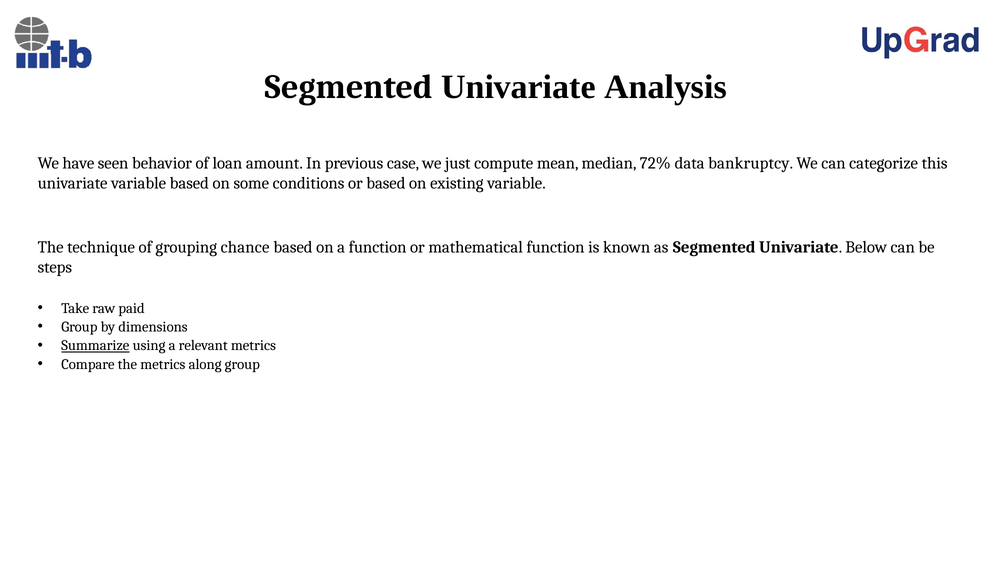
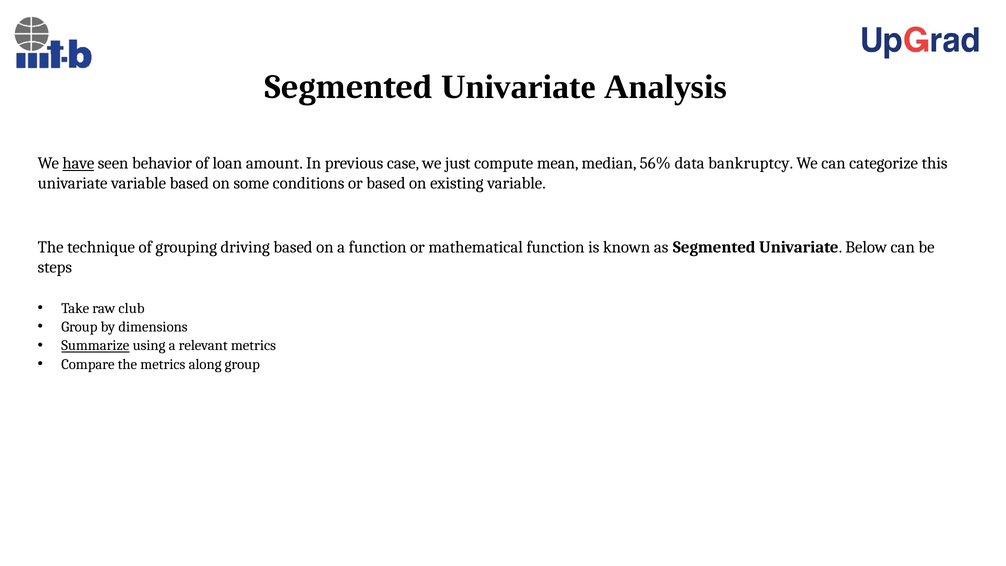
have underline: none -> present
72%: 72% -> 56%
chance: chance -> driving
paid: paid -> club
